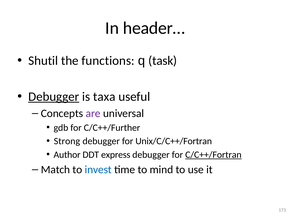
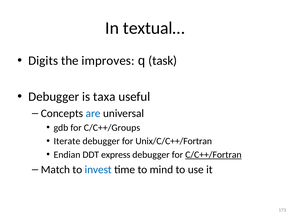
header…: header… -> textual…
Shutil: Shutil -> Digits
functions: functions -> improves
Debugger at (54, 97) underline: present -> none
are colour: purple -> blue
C/C++/Further: C/C++/Further -> C/C++/Groups
Strong: Strong -> Iterate
Author: Author -> Endian
